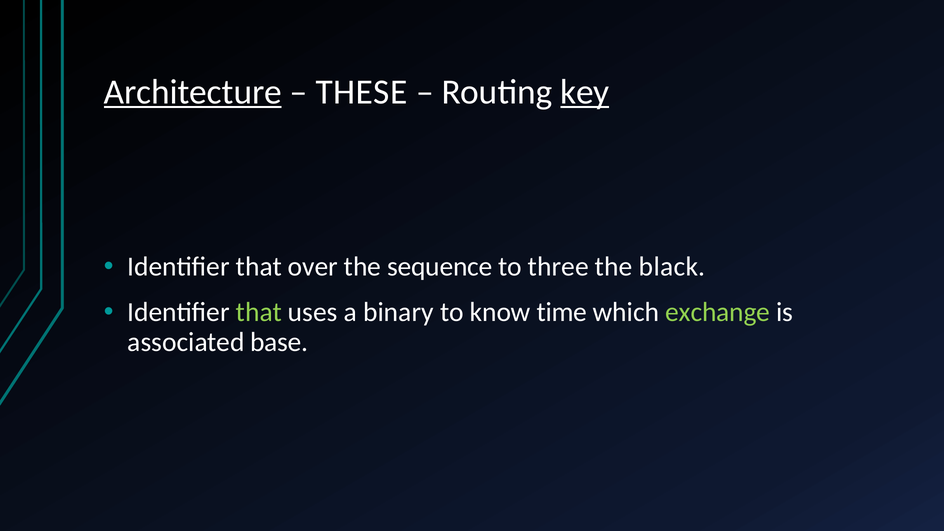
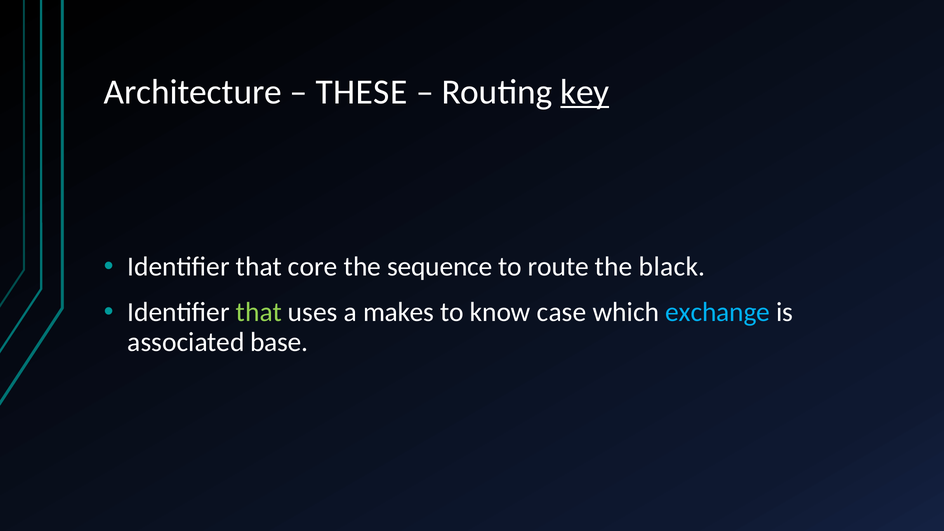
Architecture underline: present -> none
over: over -> core
three: three -> route
binary: binary -> makes
time: time -> case
exchange colour: light green -> light blue
